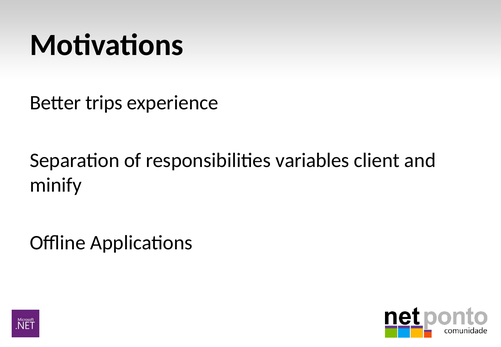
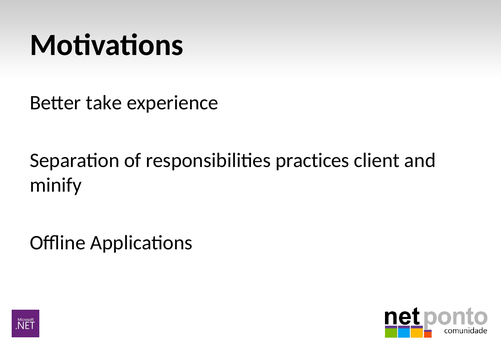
trips: trips -> take
variables: variables -> practices
